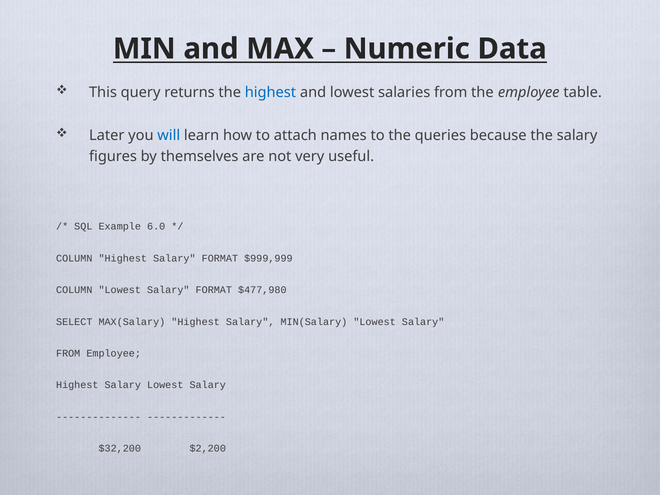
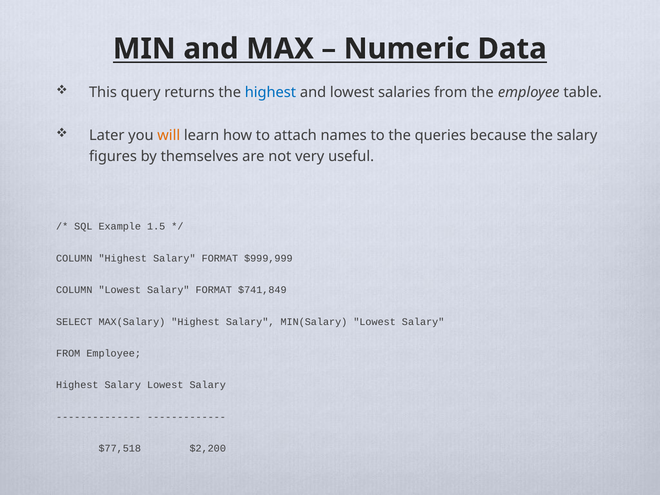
will colour: blue -> orange
6.0: 6.0 -> 1.5
$477,980: $477,980 -> $741,849
$32,200: $32,200 -> $77,518
